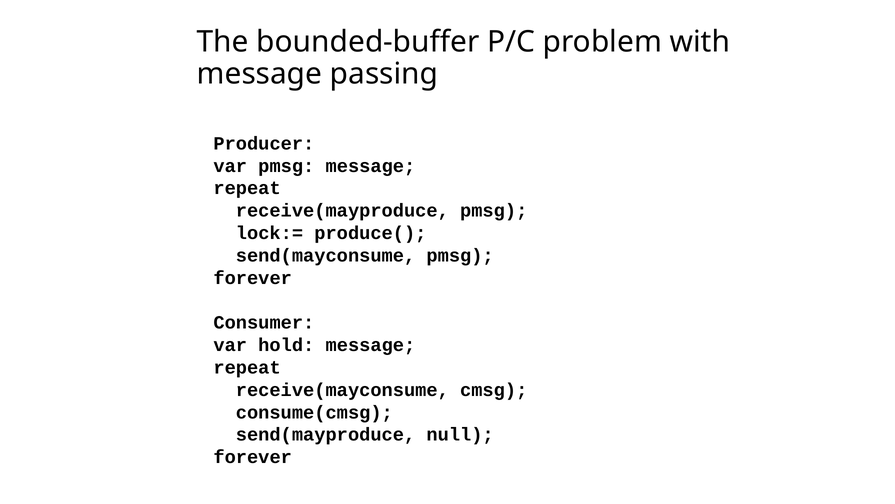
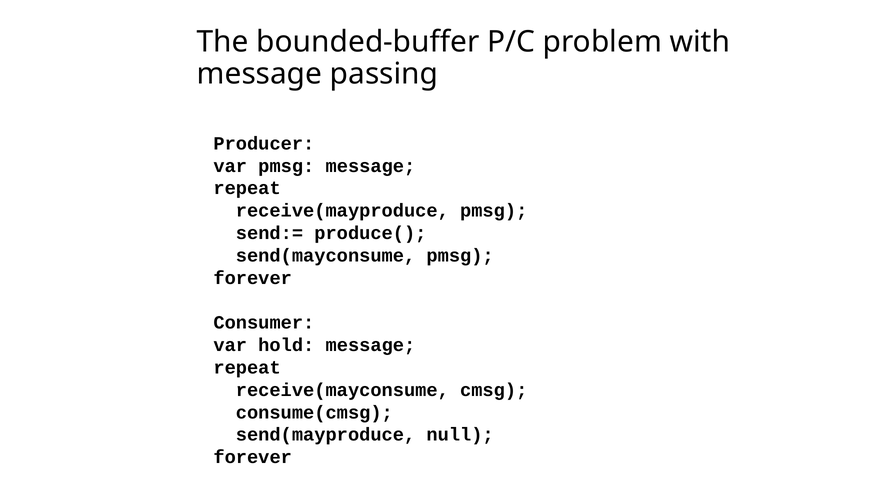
lock:=: lock:= -> send:=
